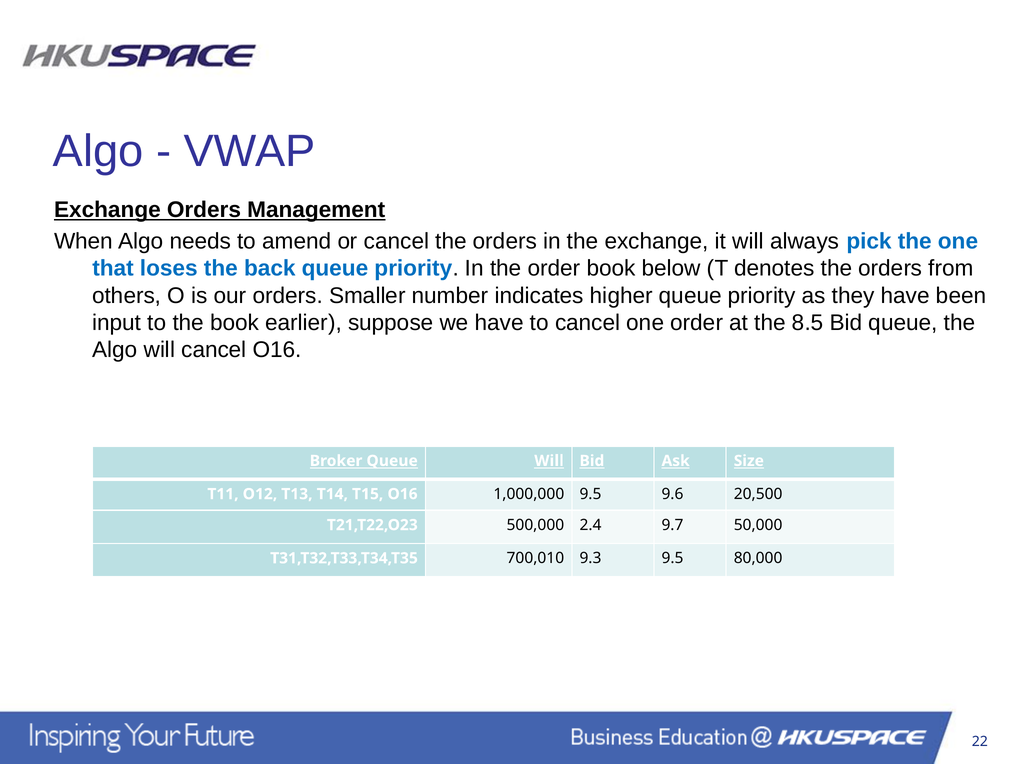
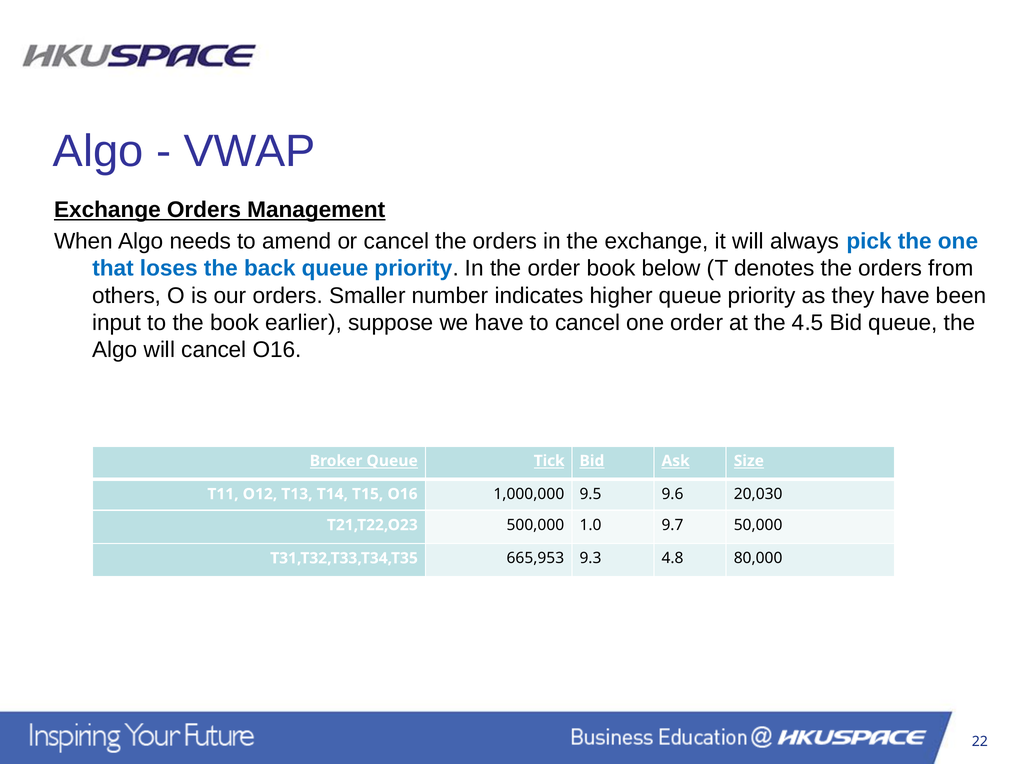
8.5: 8.5 -> 4.5
Queue Will: Will -> Tick
20,500: 20,500 -> 20,030
2.4: 2.4 -> 1.0
700,010: 700,010 -> 665,953
9.3 9.5: 9.5 -> 4.8
